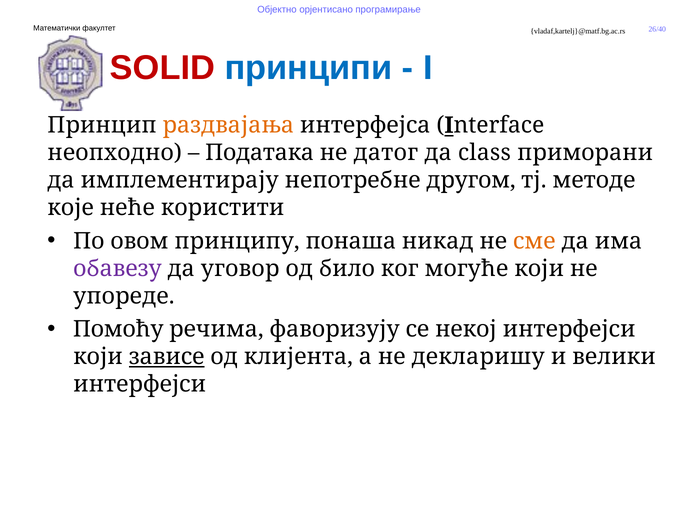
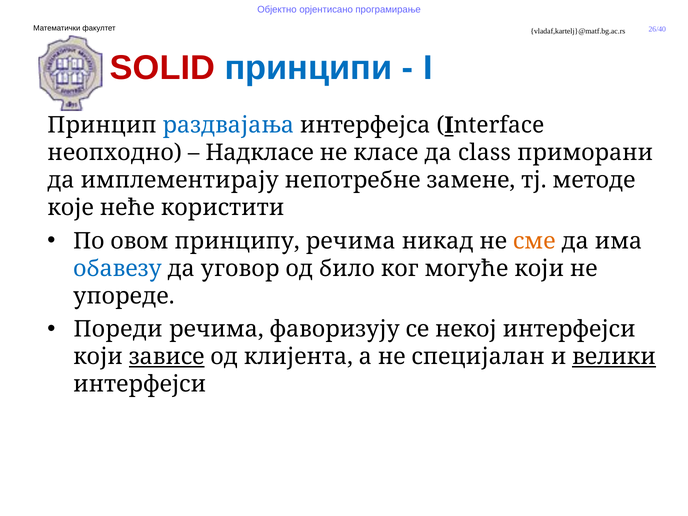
раздвајања colour: orange -> blue
Података: Података -> Надкласе
датог: датог -> класе
другом: другом -> замене
принципу понаша: понаша -> речима
обавезу colour: purple -> blue
Помоћу: Помоћу -> Пореди
декларишу: декларишу -> специјалан
велики underline: none -> present
